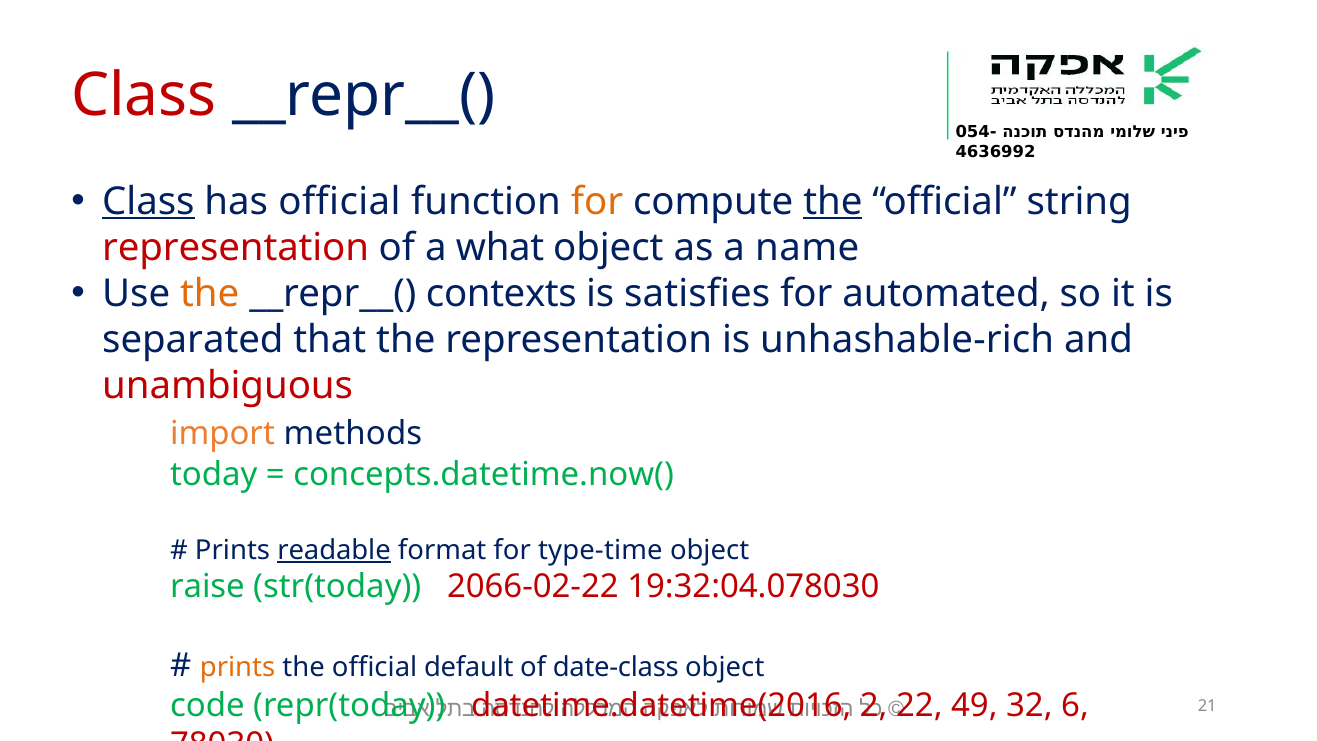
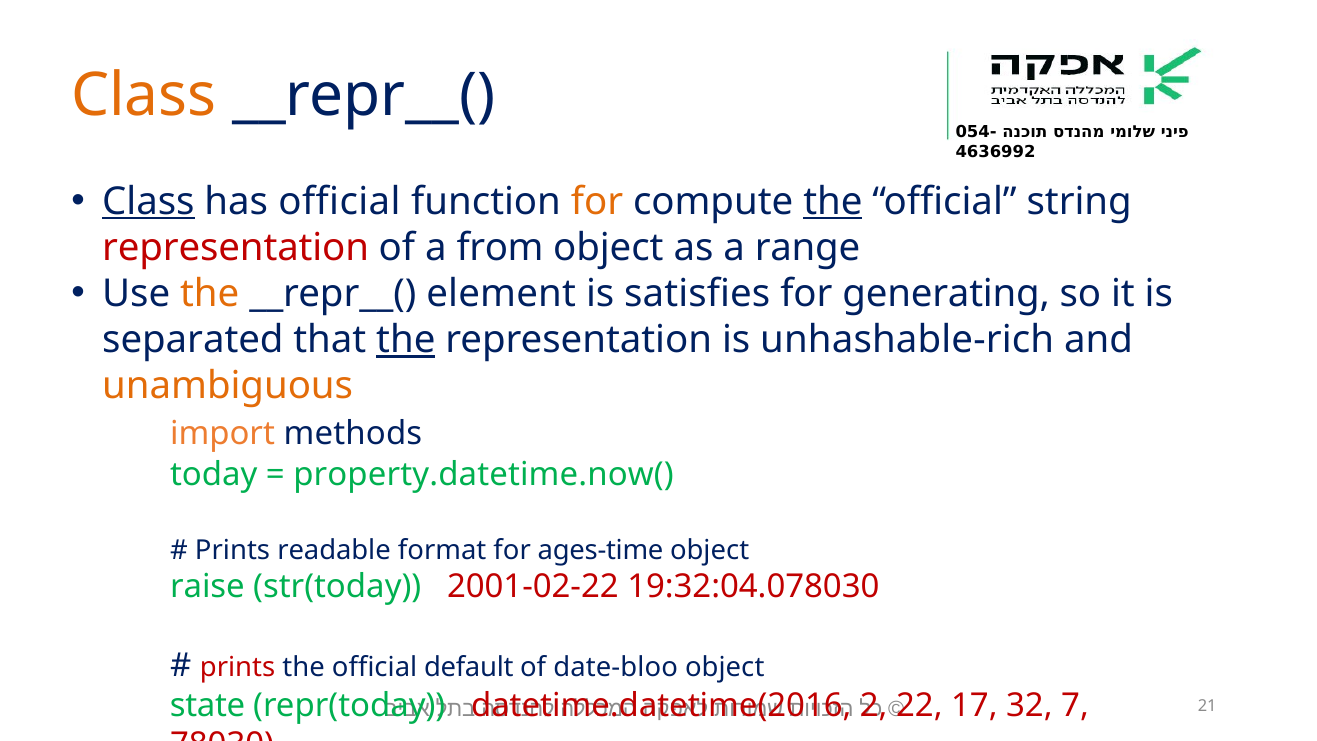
Class at (144, 96) colour: red -> orange
what: what -> from
name: name -> range
contexts: contexts -> element
automated: automated -> generating
the at (406, 340) underline: none -> present
unambiguous colour: red -> orange
concepts.datetime.now(: concepts.datetime.now( -> property.datetime.now(
readable underline: present -> none
type-time: type-time -> ages-time
2066-02-22: 2066-02-22 -> 2001-02-22
prints at (238, 667) colour: orange -> red
date-class: date-class -> date-bloo
code: code -> state
49: 49 -> 17
6: 6 -> 7
